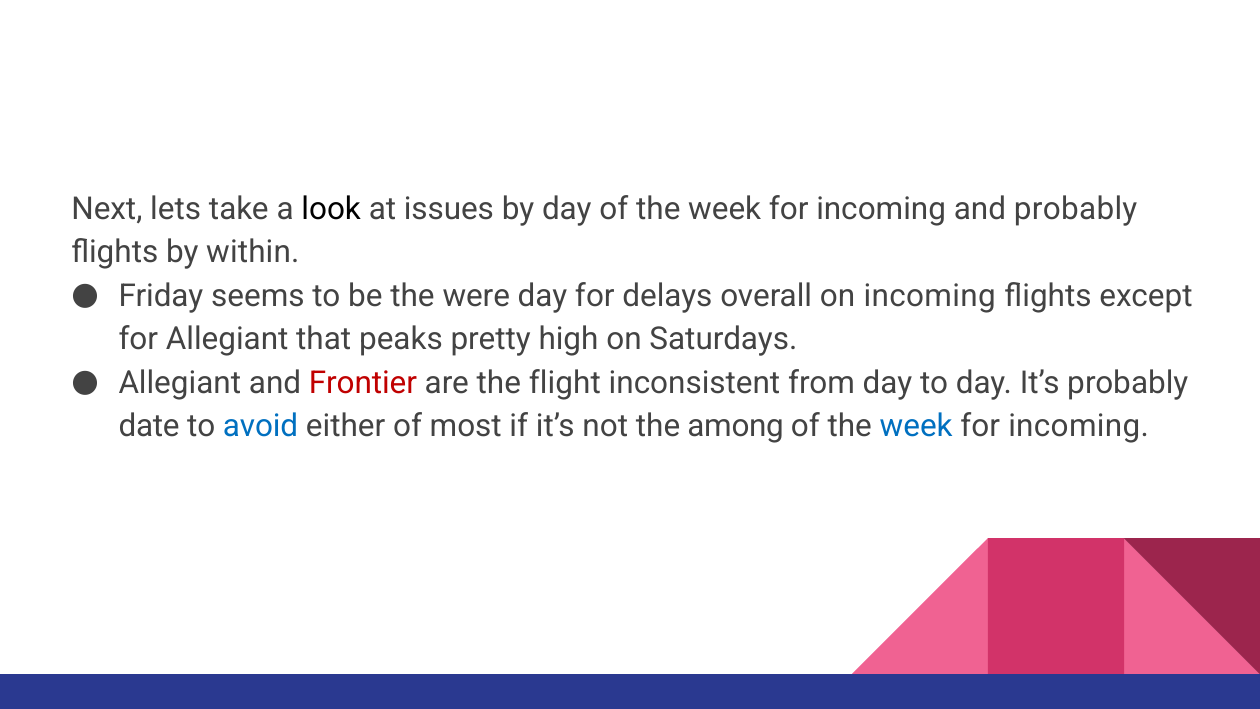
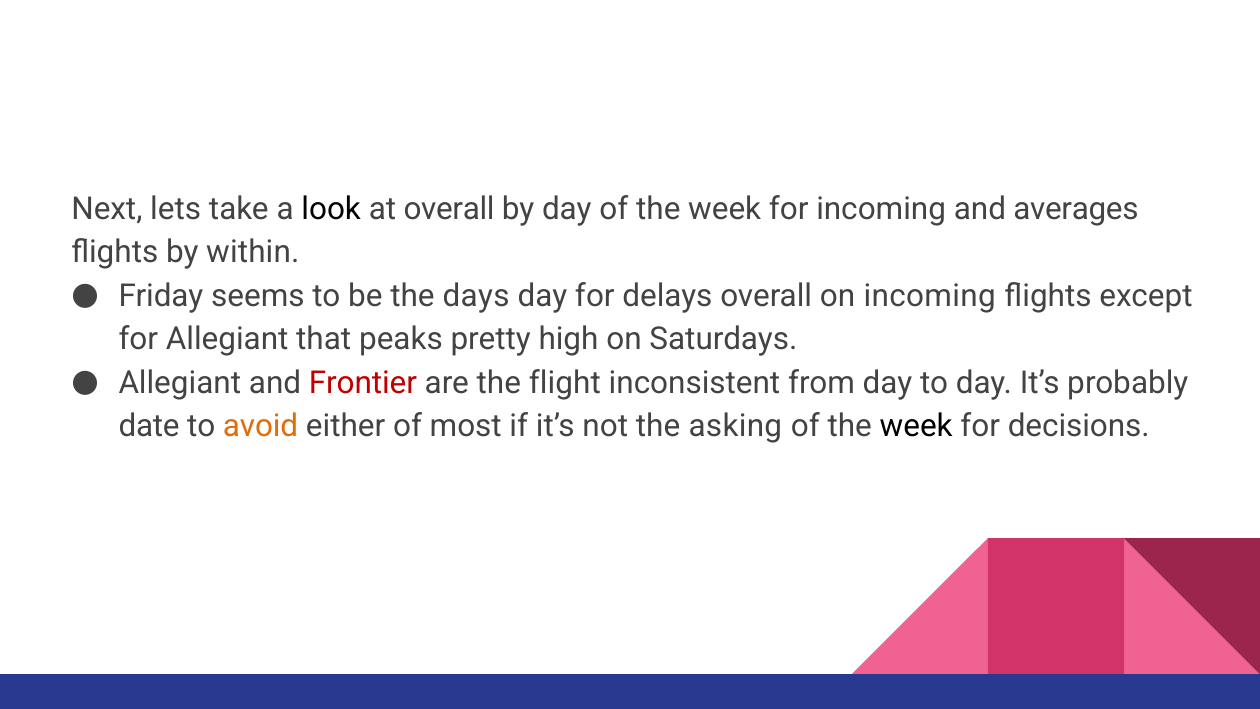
at issues: issues -> overall
and probably: probably -> averages
were: were -> days
avoid colour: blue -> orange
among: among -> asking
week at (916, 426) colour: blue -> black
incoming at (1079, 426): incoming -> decisions
